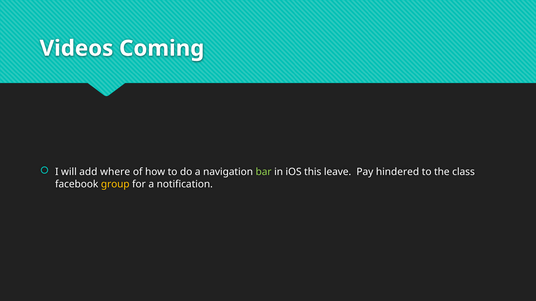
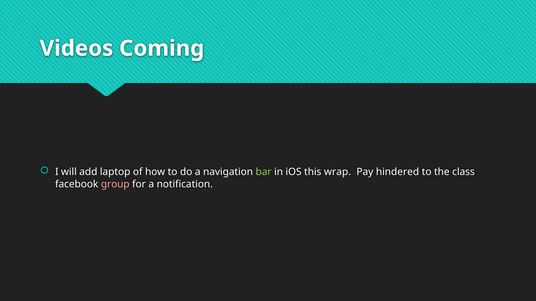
where: where -> laptop
leave: leave -> wrap
group colour: yellow -> pink
